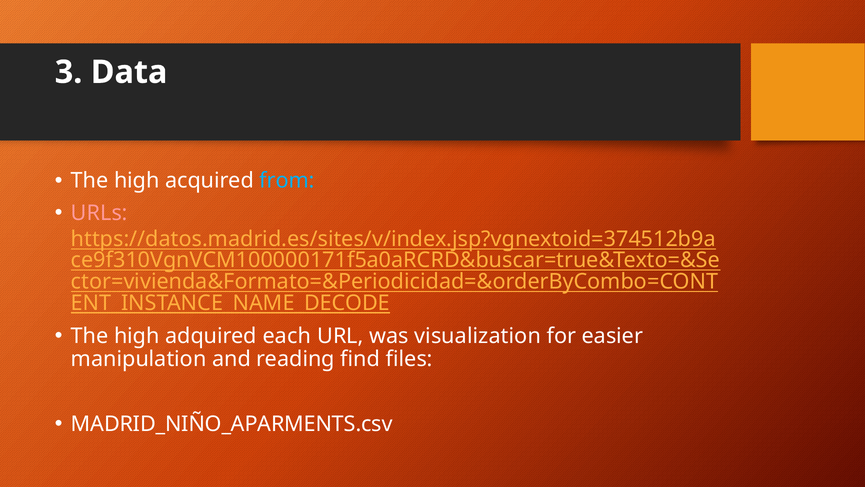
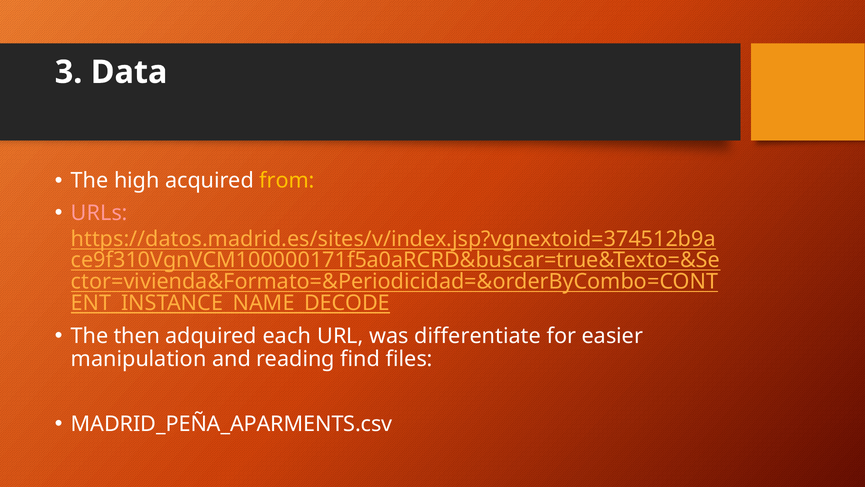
from colour: light blue -> yellow
high at (137, 336): high -> then
visualization: visualization -> differentiate
MADRID_NIÑO_APARMENTS.csv: MADRID_NIÑO_APARMENTS.csv -> MADRID_PEÑA_APARMENTS.csv
